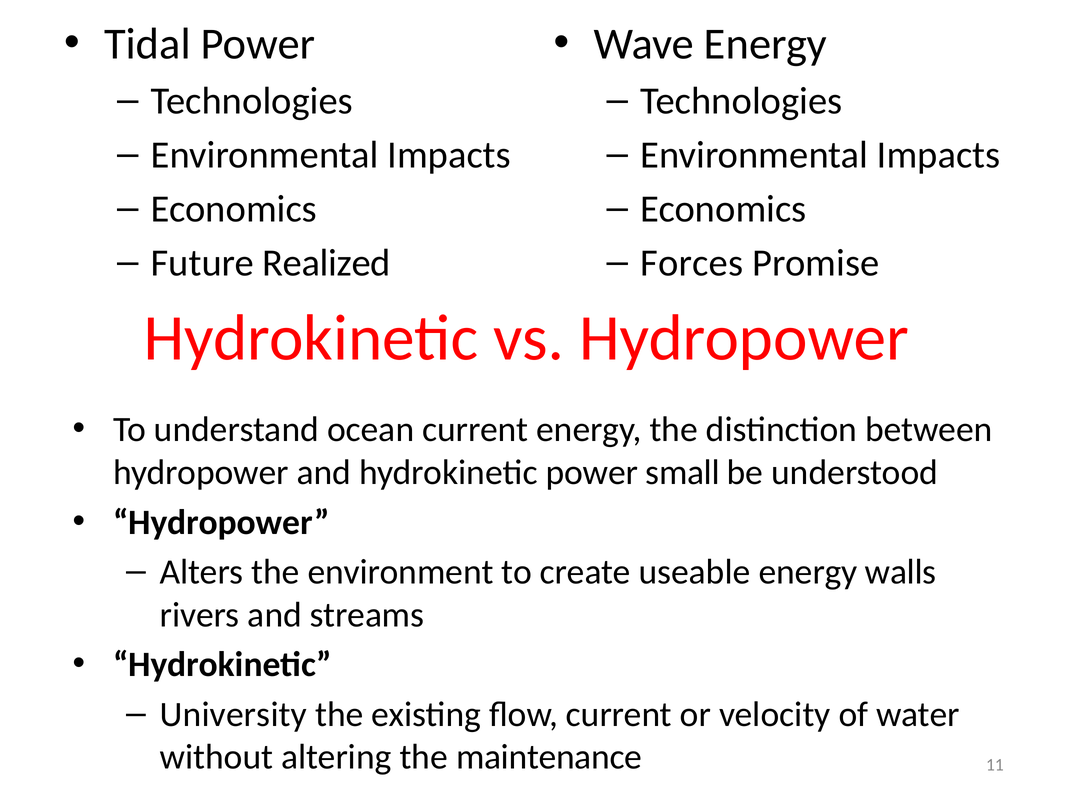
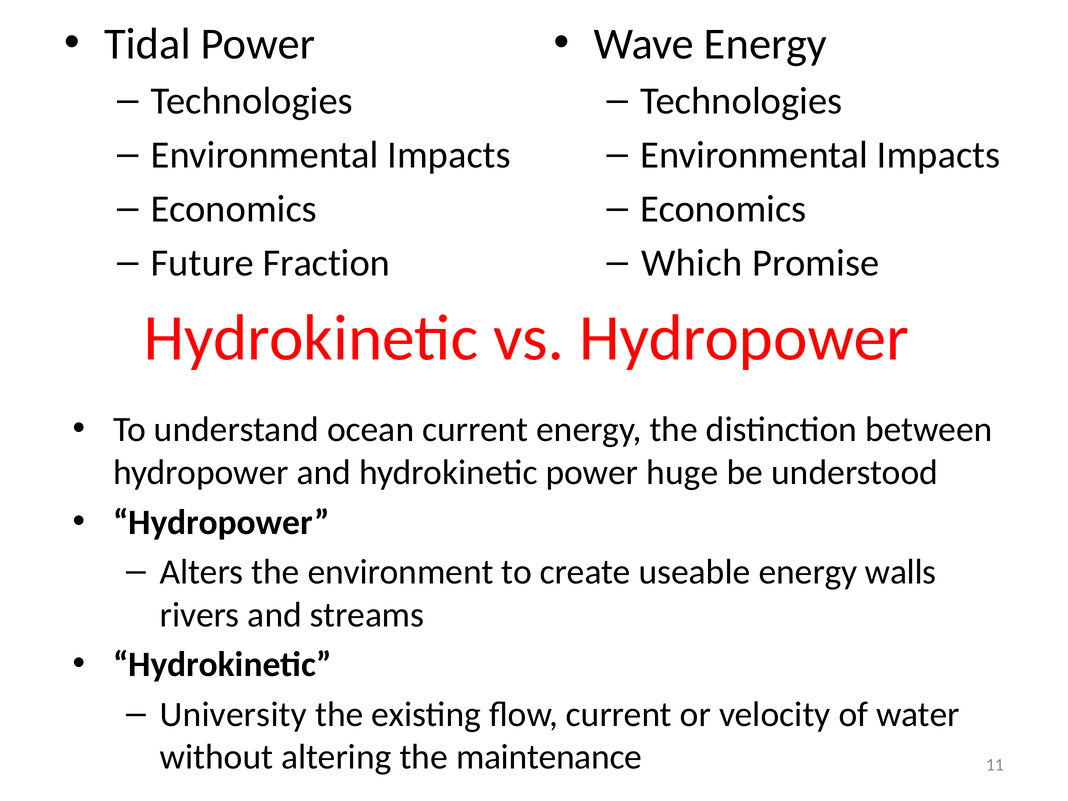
Realized: Realized -> Fraction
Forces: Forces -> Which
small: small -> huge
